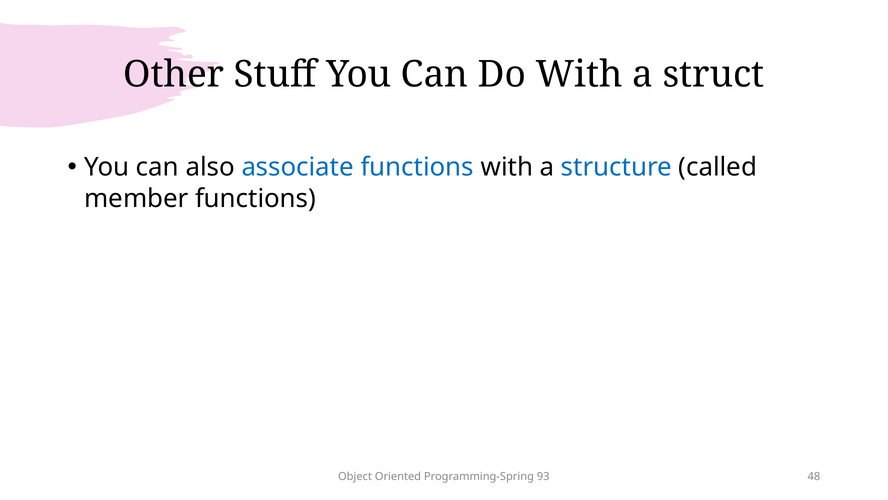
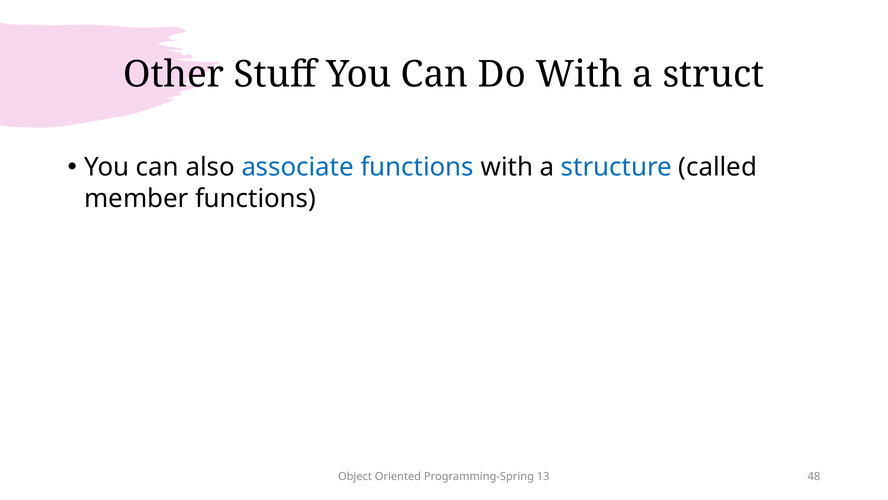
93: 93 -> 13
